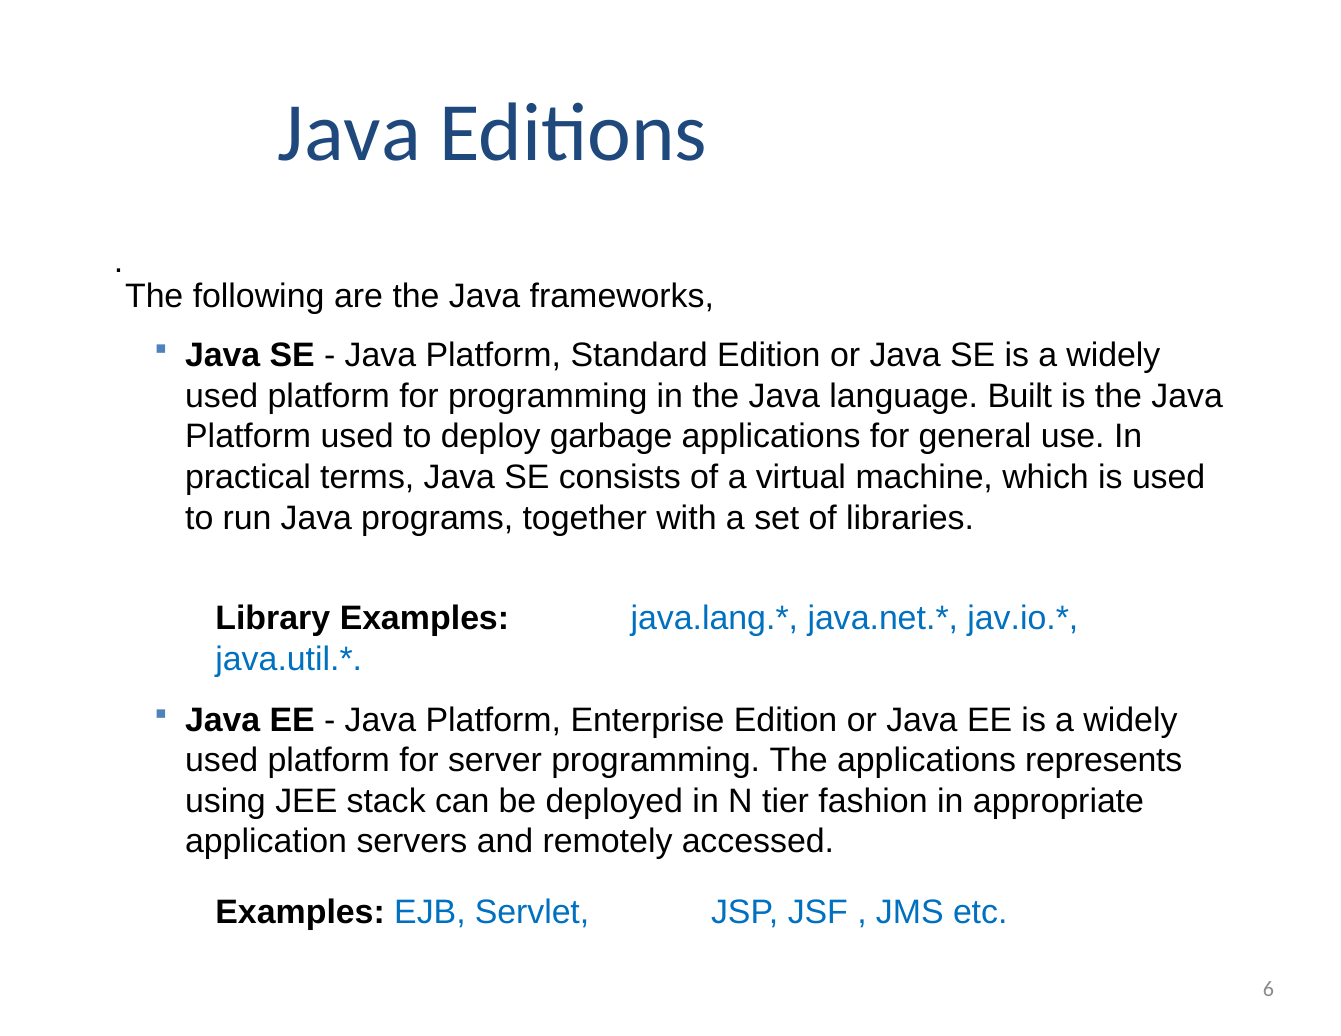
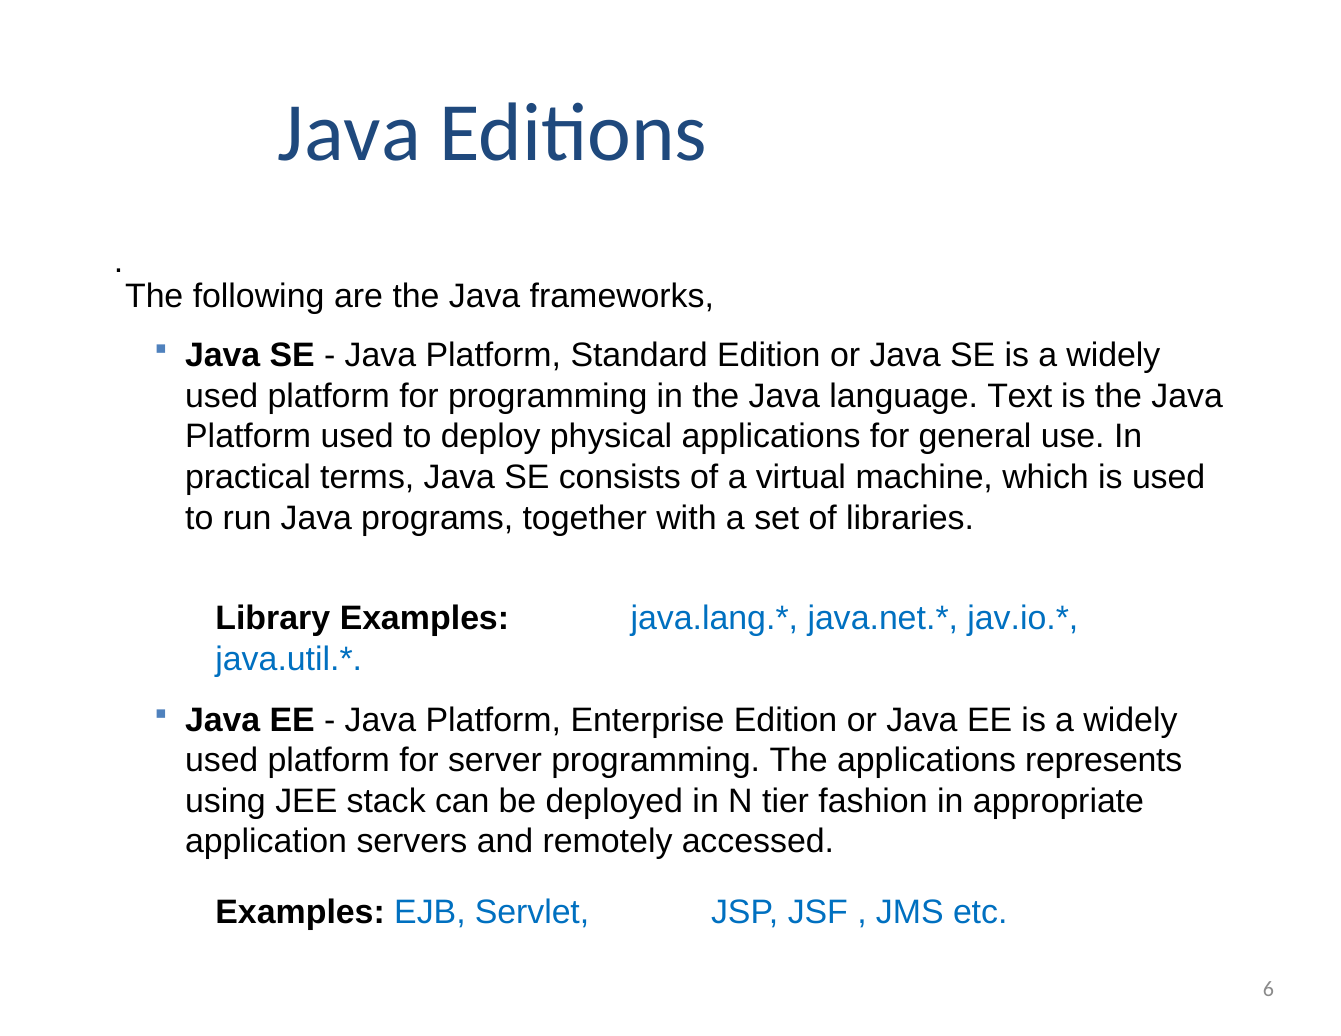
Built: Built -> Text
garbage: garbage -> physical
